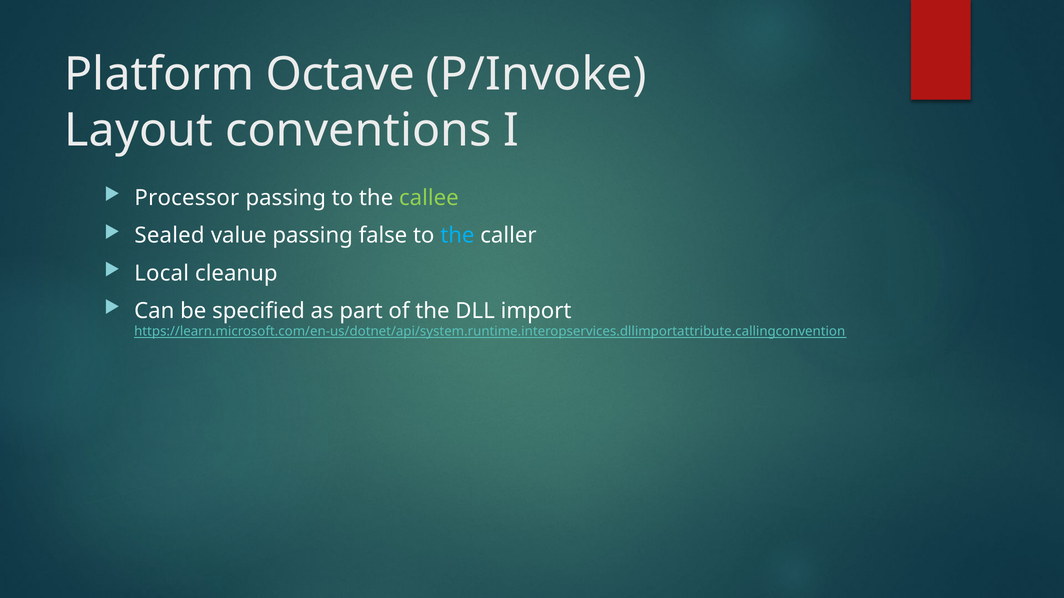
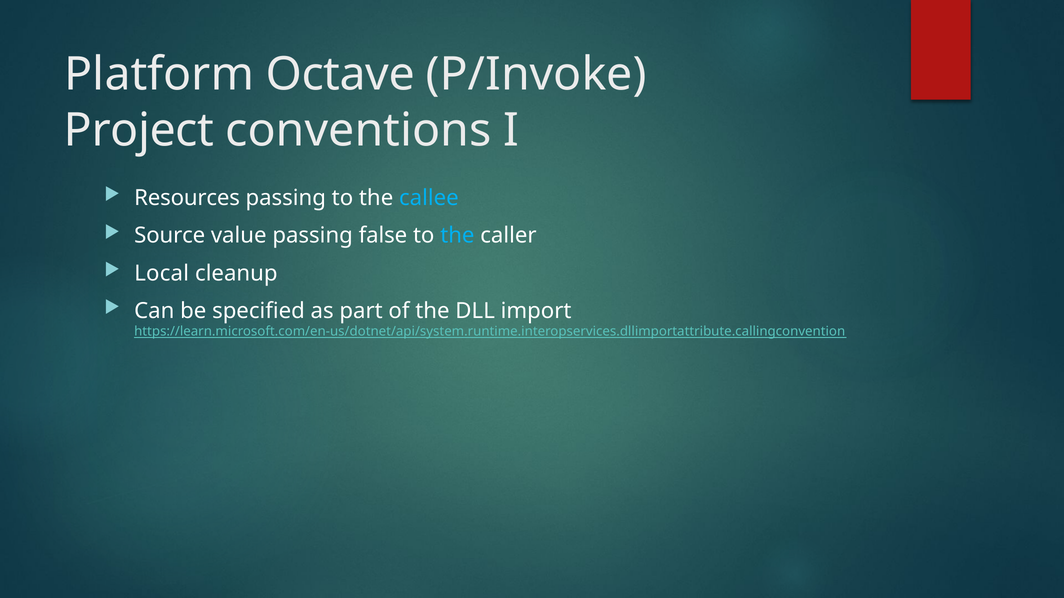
Layout: Layout -> Project
Processor: Processor -> Resources
callee colour: light green -> light blue
Sealed: Sealed -> Source
